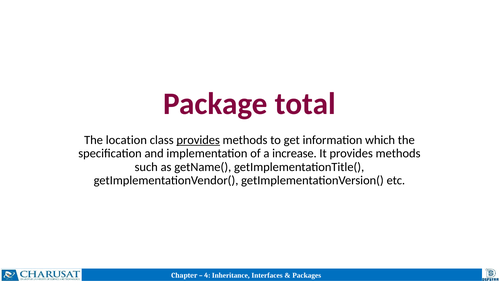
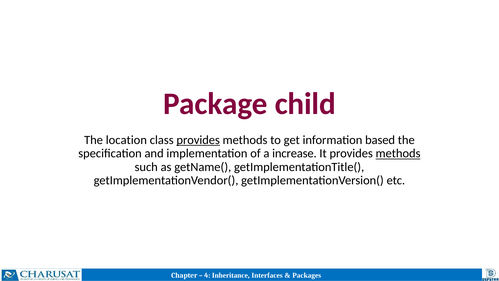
total: total -> child
which: which -> based
methods at (398, 153) underline: none -> present
